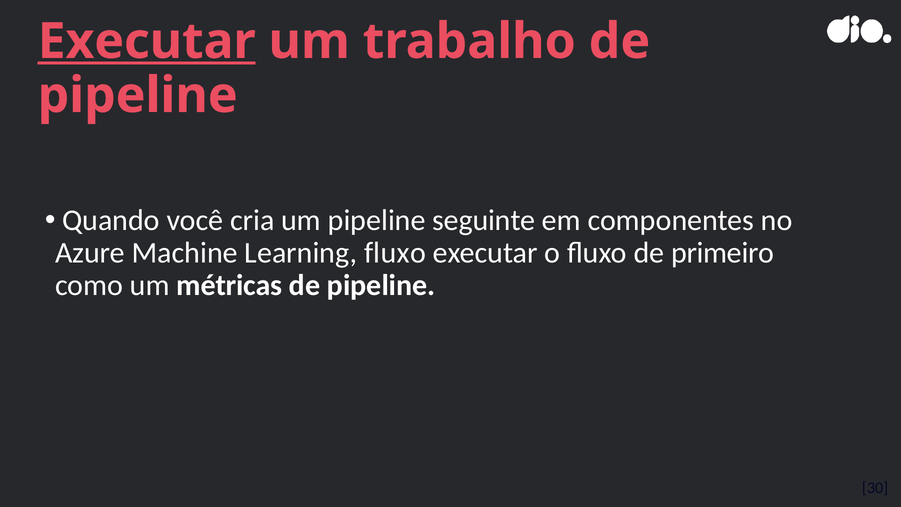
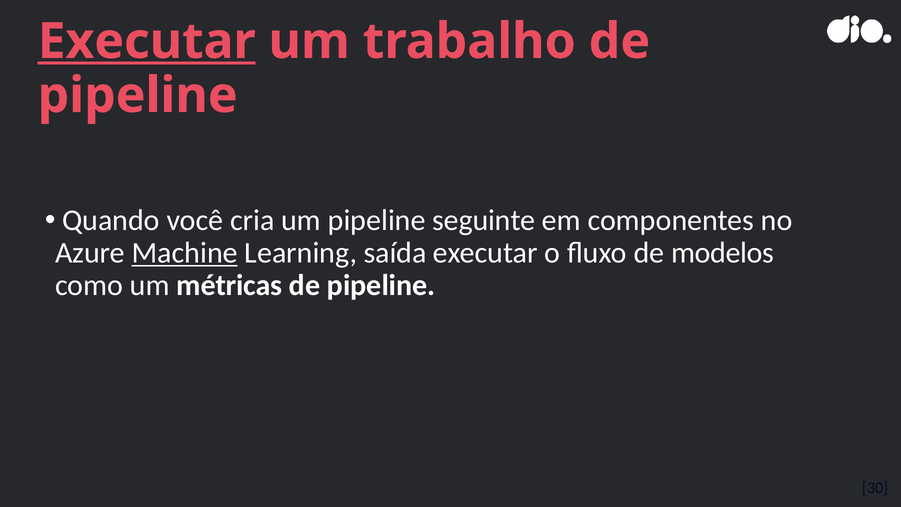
Machine underline: none -> present
Learning fluxo: fluxo -> saída
primeiro: primeiro -> modelos
